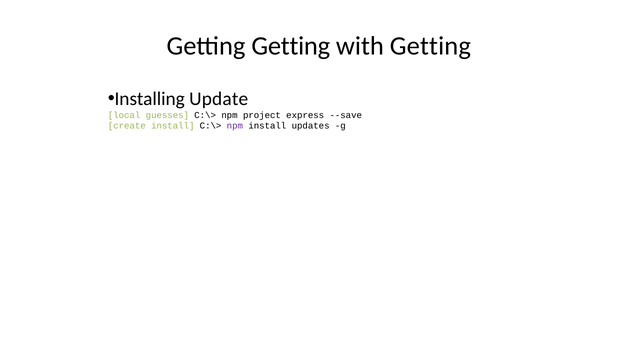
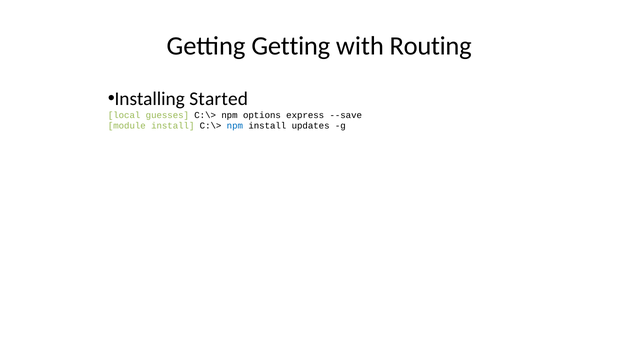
with Getting: Getting -> Routing
Update: Update -> Started
project: project -> options
create: create -> module
npm at (235, 126) colour: purple -> blue
